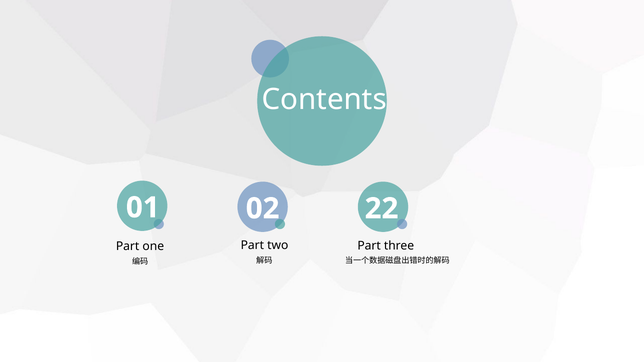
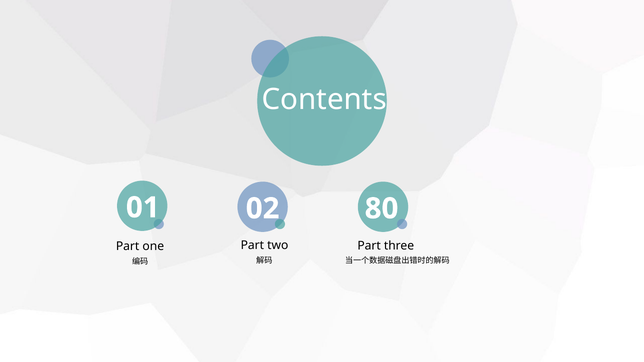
22: 22 -> 80
